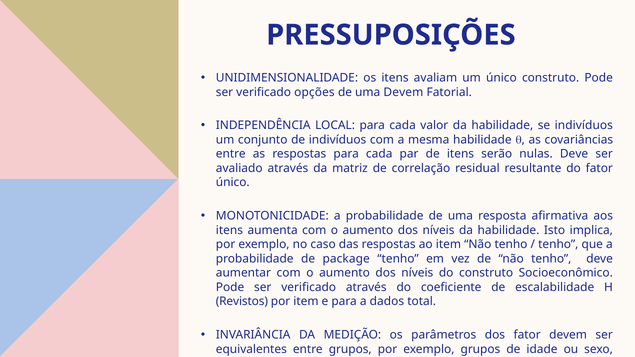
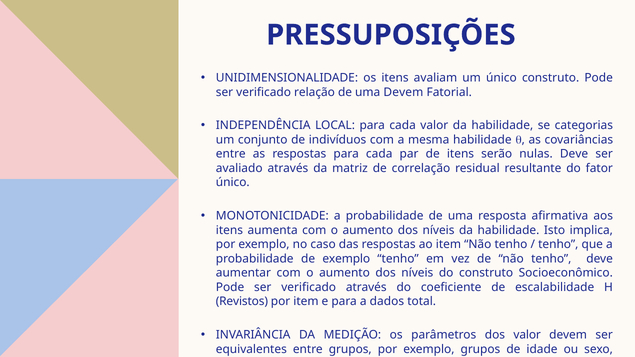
opções: opções -> relação
se indivíduos: indivíduos -> categorias
de package: package -> exemplo
dos fator: fator -> valor
